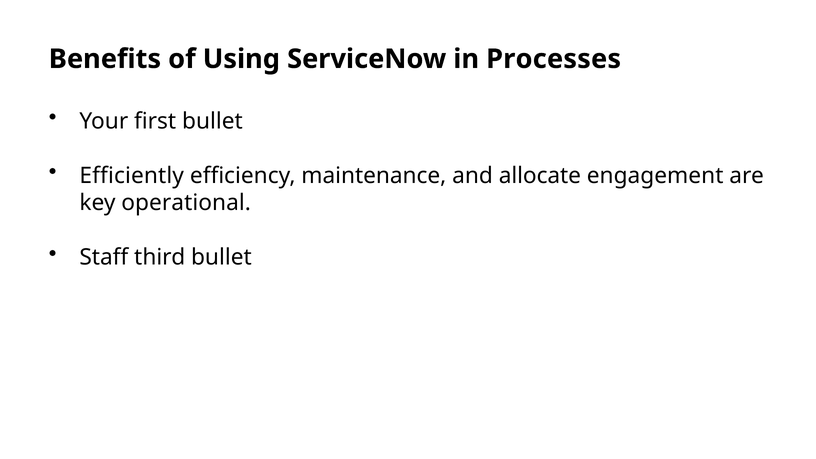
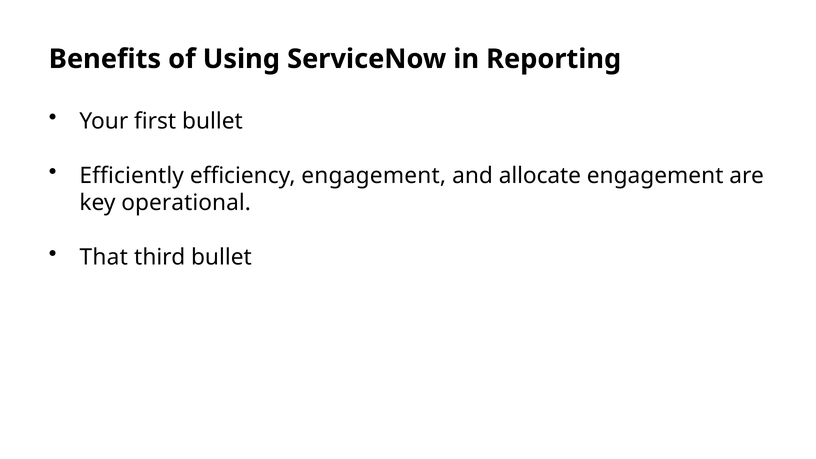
Processes: Processes -> Reporting
efficiency maintenance: maintenance -> engagement
Staff: Staff -> That
